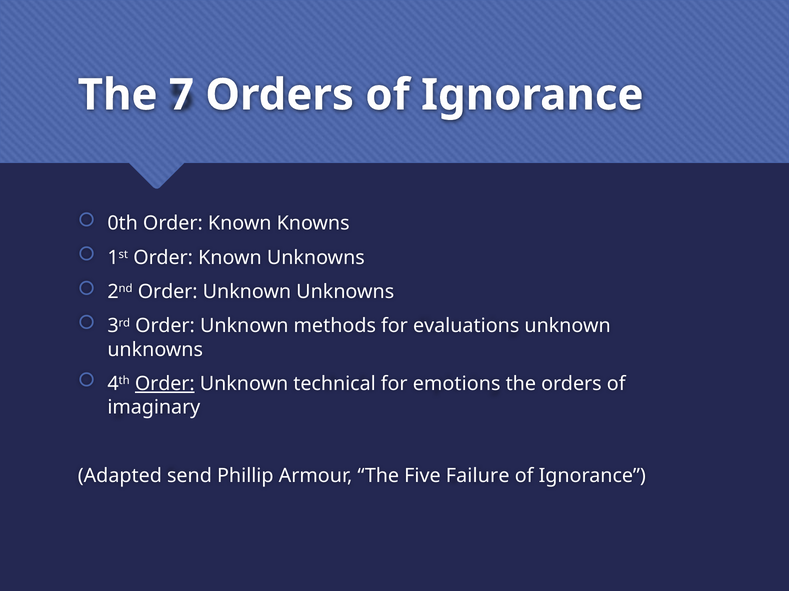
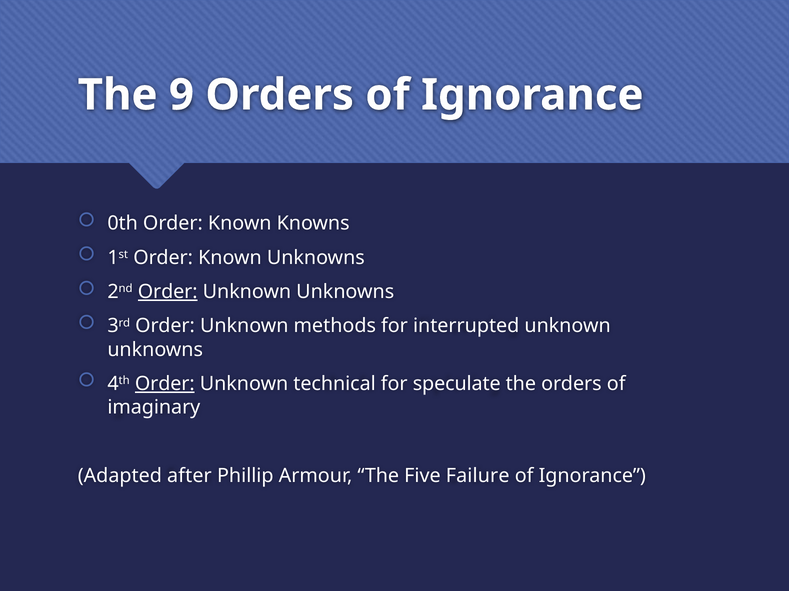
7: 7 -> 9
Order at (168, 292) underline: none -> present
evaluations: evaluations -> interrupted
emotions: emotions -> speculate
send: send -> after
